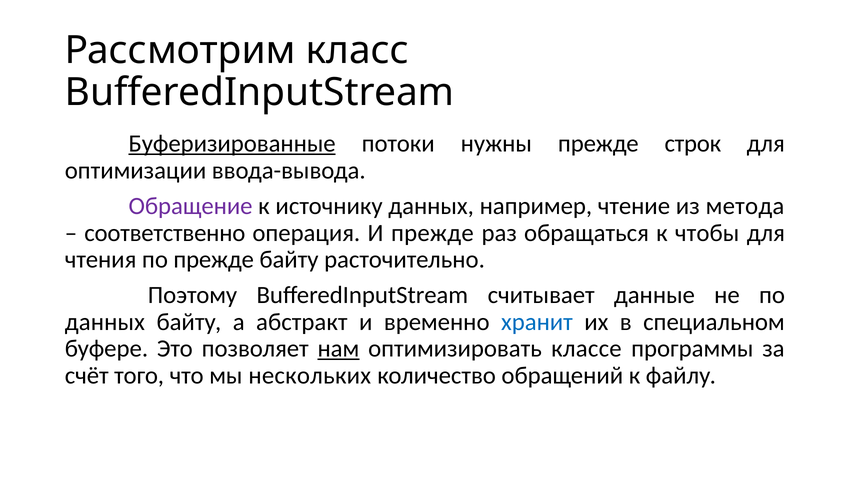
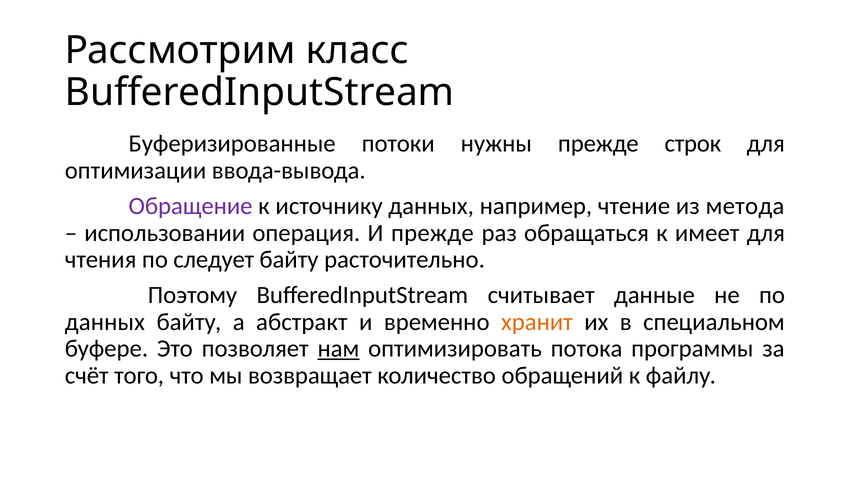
Буферизированные underline: present -> none
соответственно: соответственно -> использовании
чтобы: чтобы -> имеет
по прежде: прежде -> следует
хранит colour: blue -> orange
классе: классе -> потока
нескольких: нескольких -> возвращает
